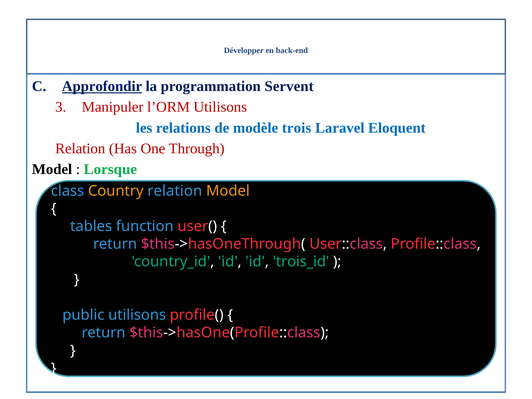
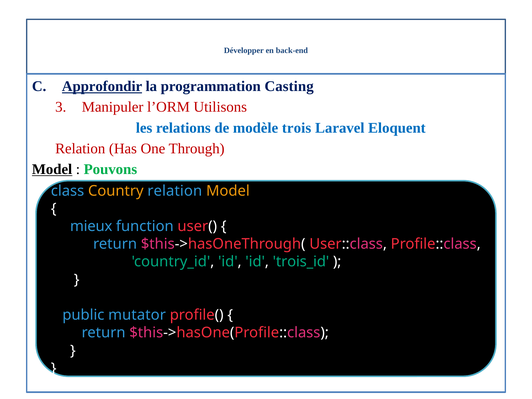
Servent: Servent -> Casting
Model at (52, 169) underline: none -> present
Lorsque: Lorsque -> Pouvons
tables: tables -> mieux
public utilisons: utilisons -> mutator
